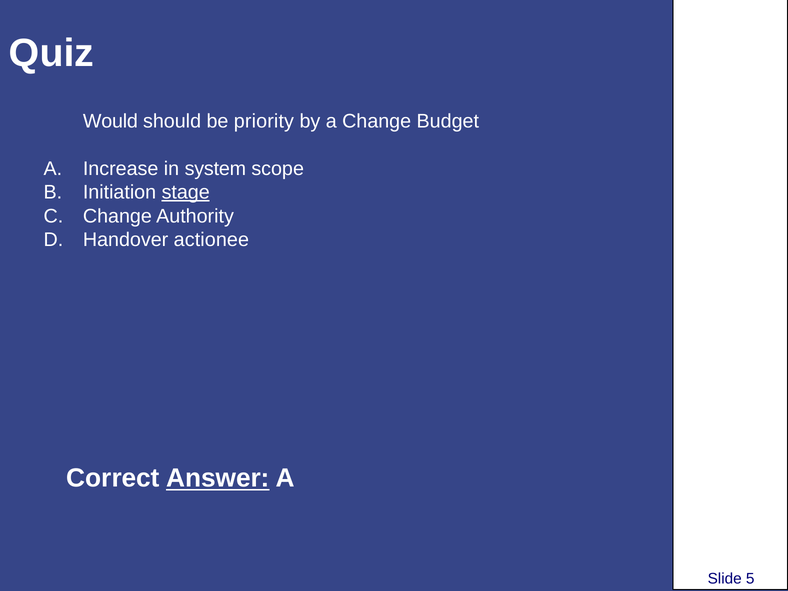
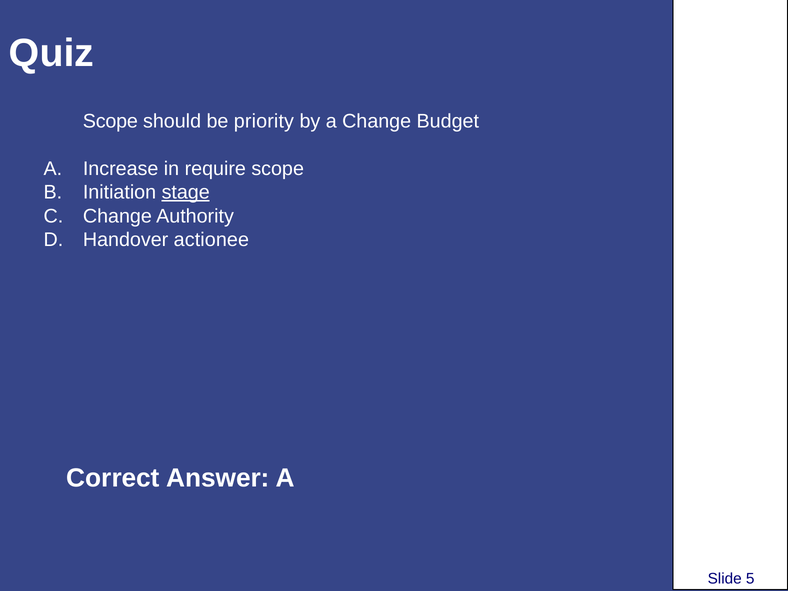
Would at (110, 121): Would -> Scope
system: system -> require
Answer underline: present -> none
